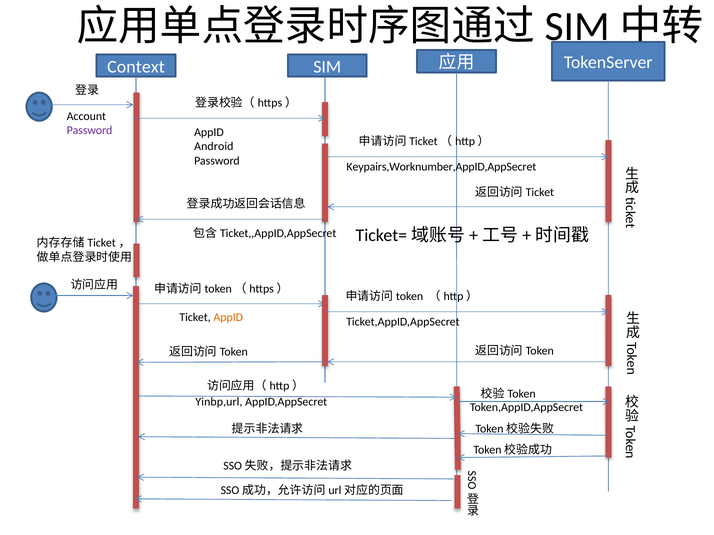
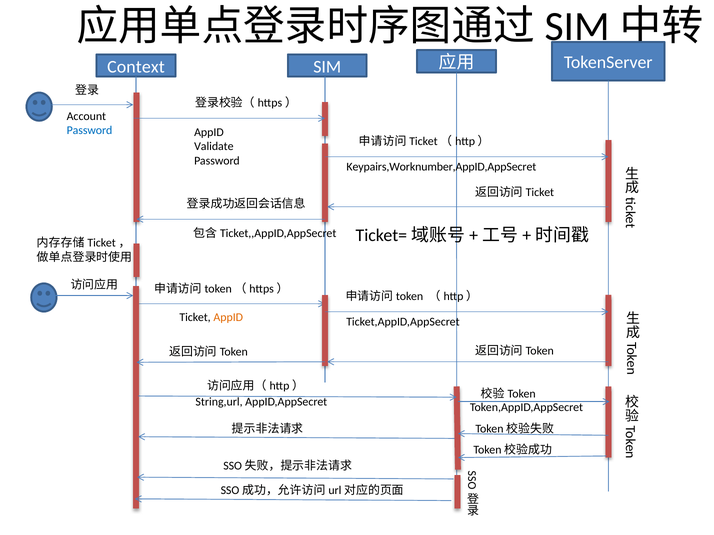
Password at (90, 131) colour: purple -> blue
Android: Android -> Validate
Yinbp,url: Yinbp,url -> String,url
